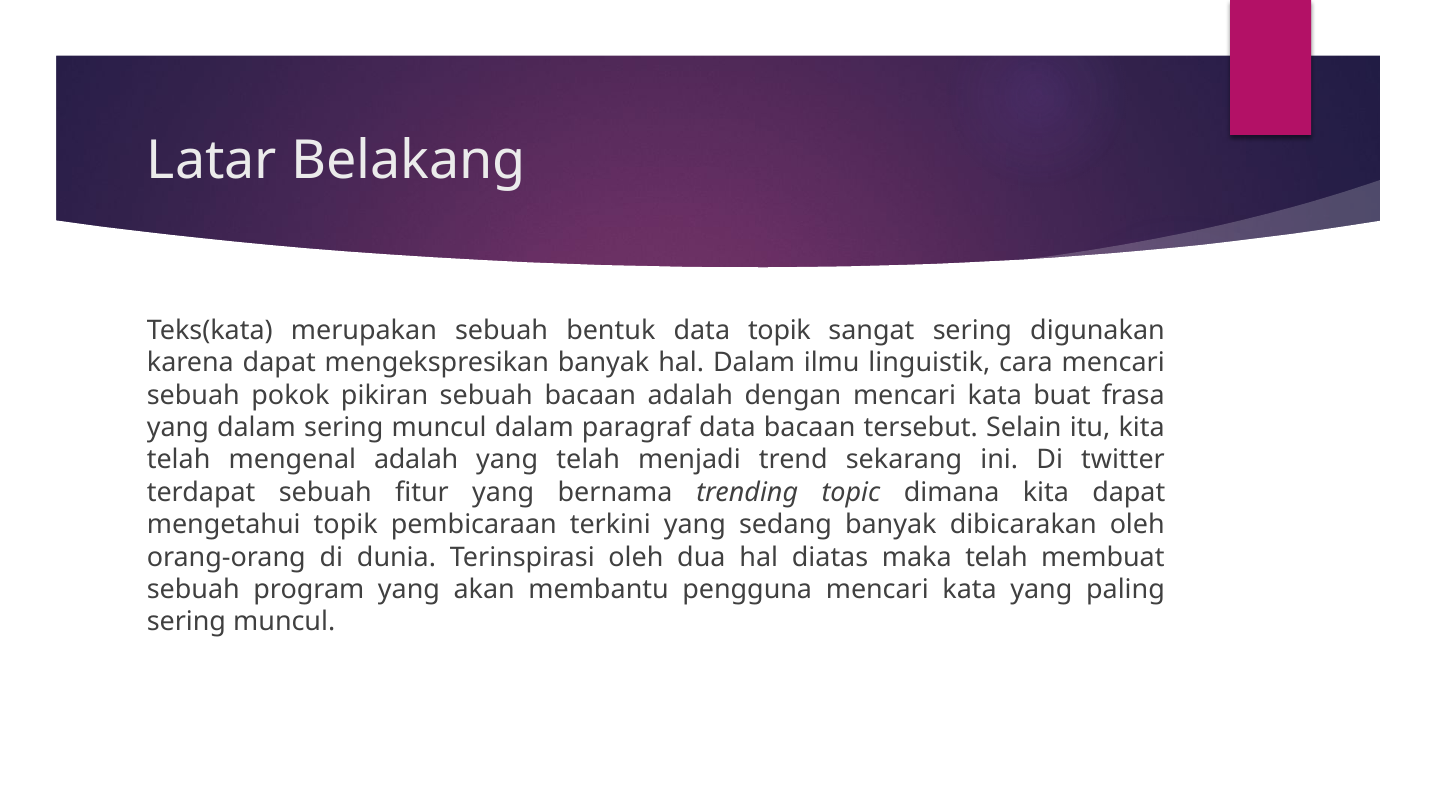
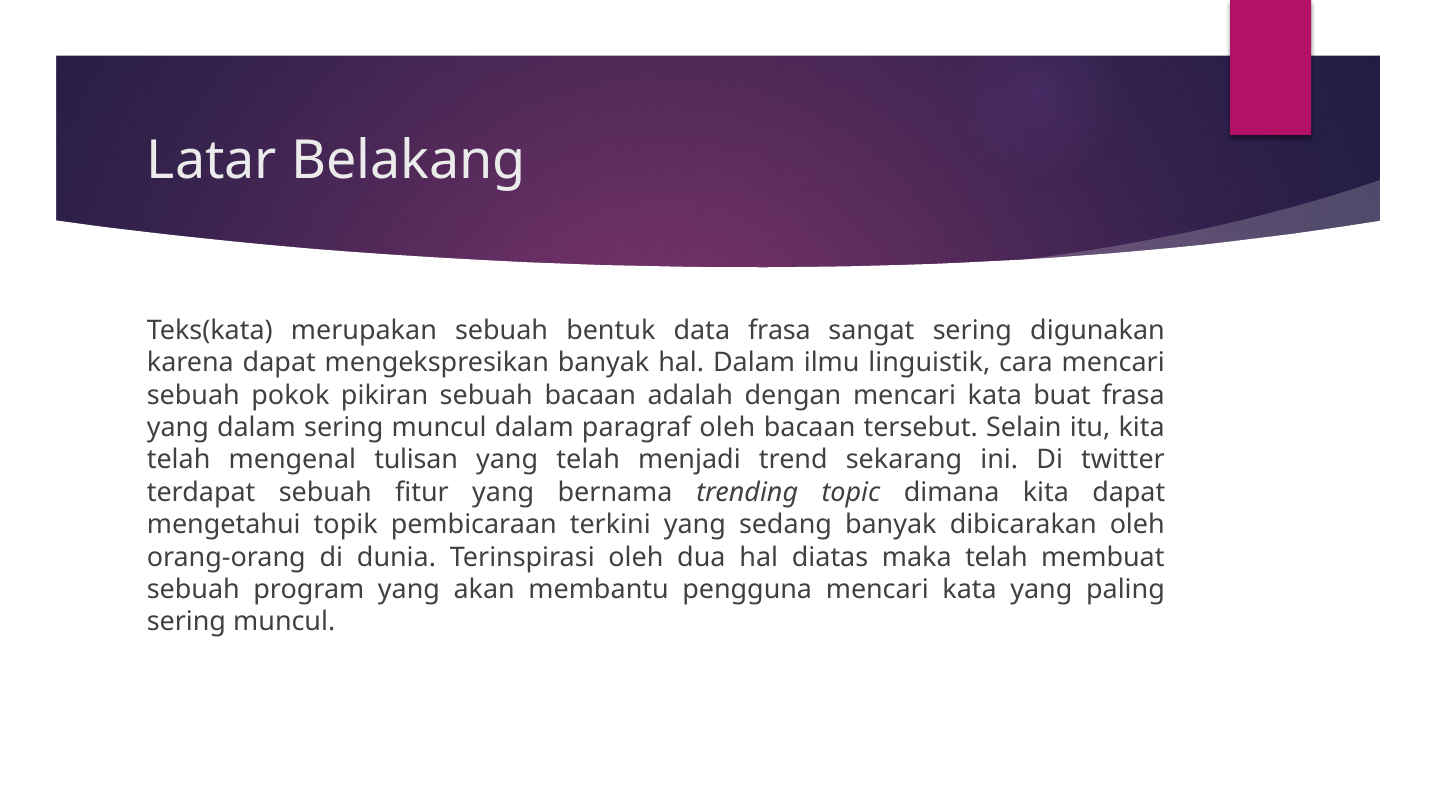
data topik: topik -> frasa
paragraf data: data -> oleh
mengenal adalah: adalah -> tulisan
